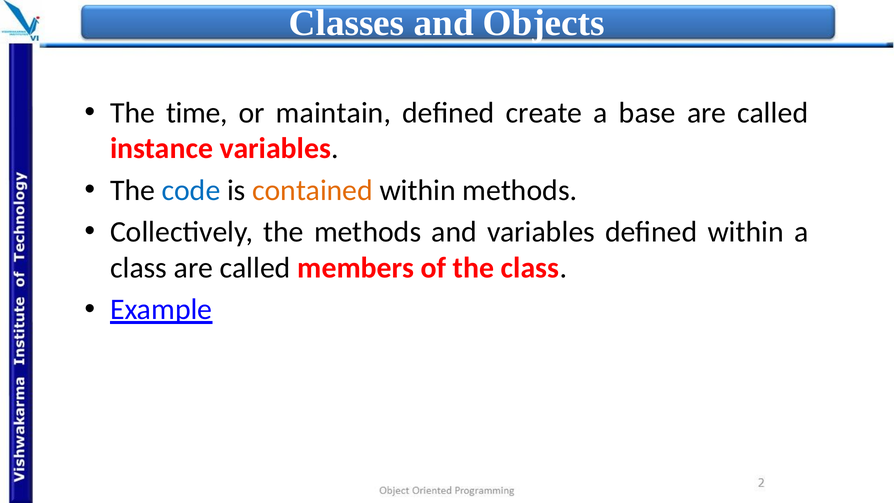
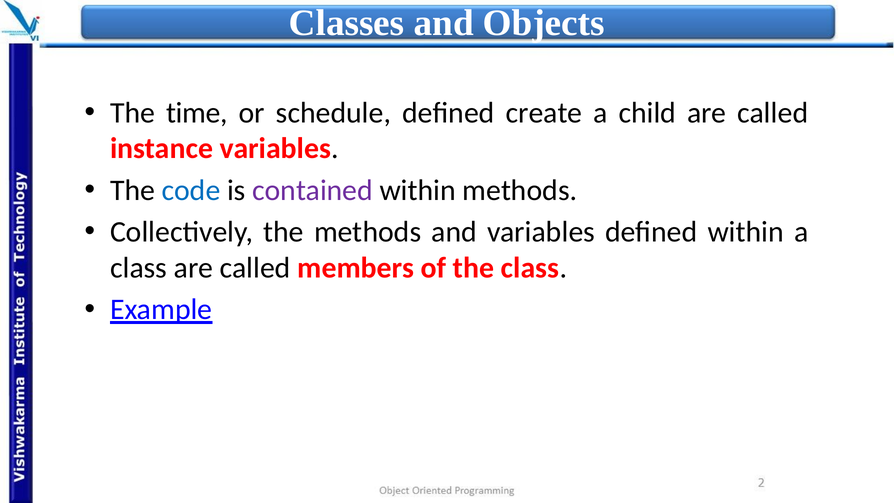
maintain: maintain -> schedule
base: base -> child
contained colour: orange -> purple
